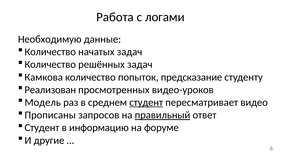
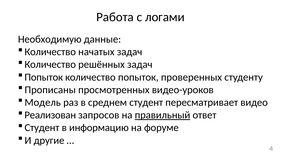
Камкова at (44, 77): Камкова -> Попыток
предсказание: предсказание -> проверенных
Реализован: Реализован -> Прописаны
студент at (146, 102) underline: present -> none
Прописаны: Прописаны -> Реализован
